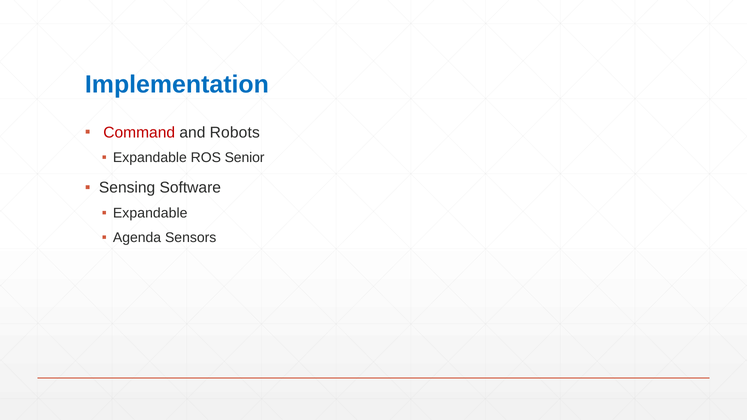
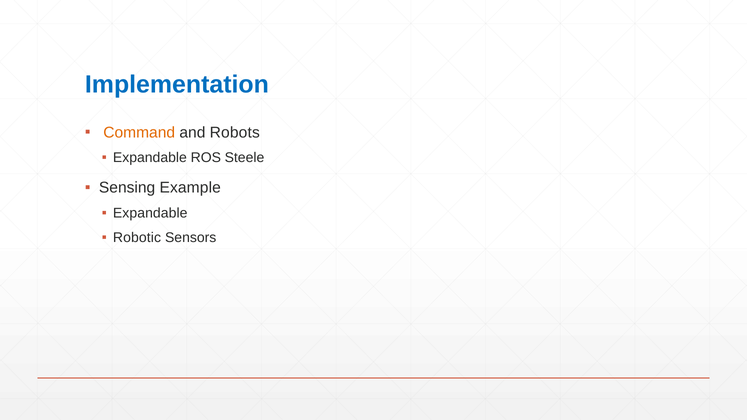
Command colour: red -> orange
Senior: Senior -> Steele
Software: Software -> Example
Agenda: Agenda -> Robotic
